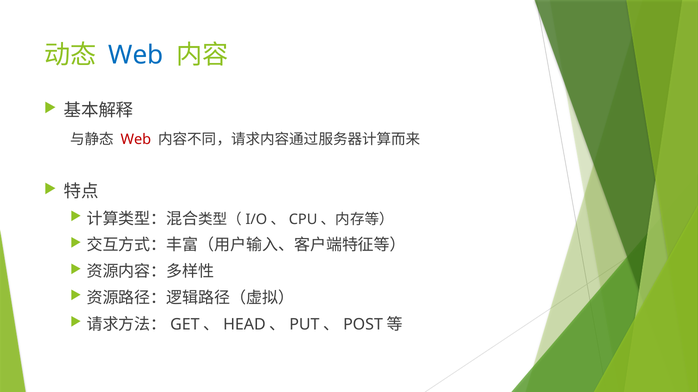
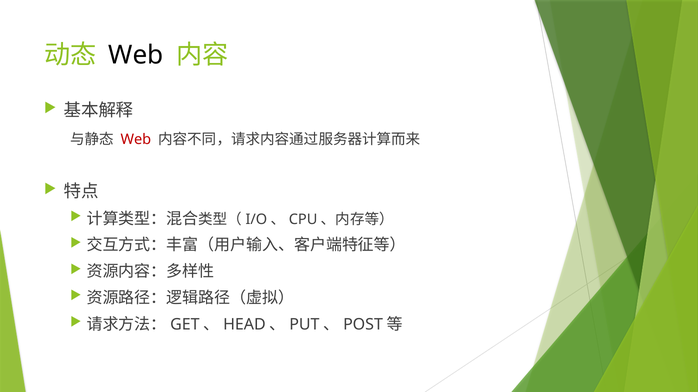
Web at (136, 55) colour: blue -> black
